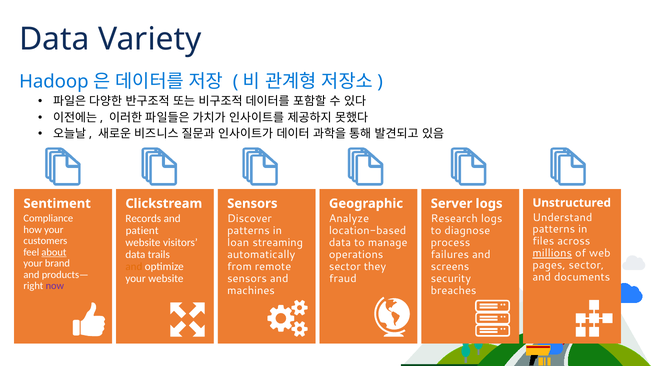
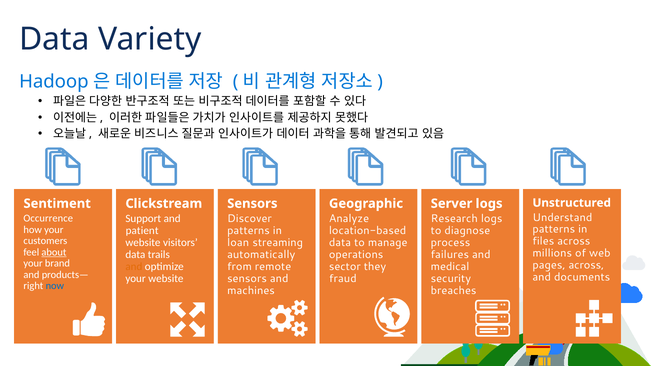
Compliance: Compliance -> Occurrence
Records: Records -> Support
millions underline: present -> none
pages sector: sector -> across
screens: screens -> medical
now colour: purple -> blue
